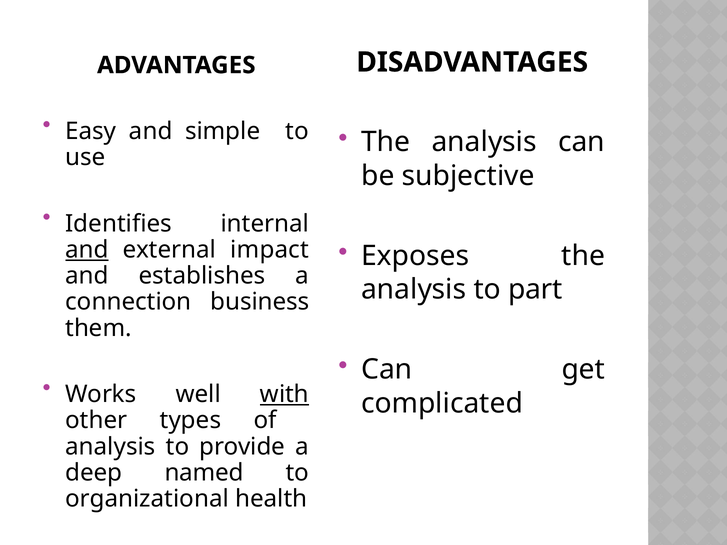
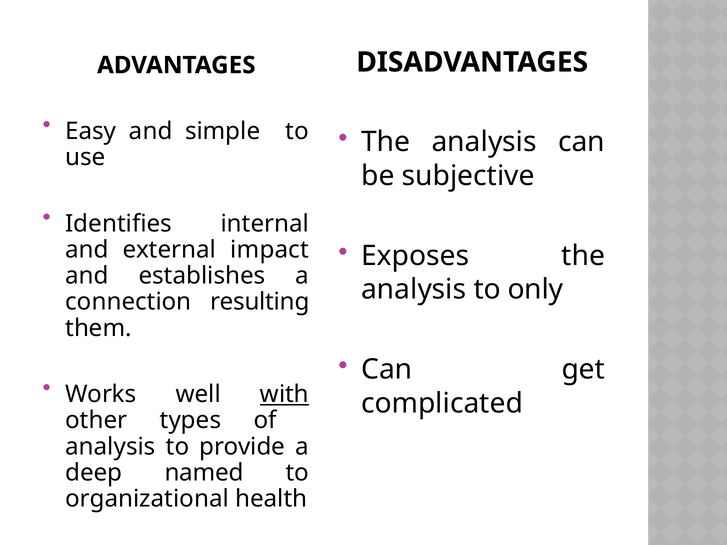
and at (87, 250) underline: present -> none
part: part -> only
business: business -> resulting
